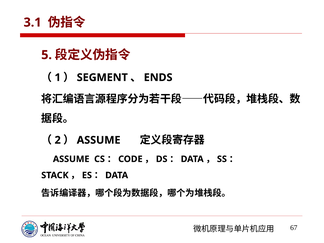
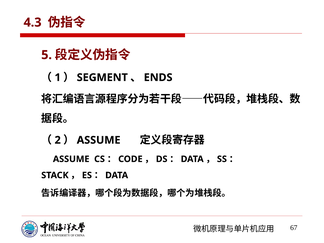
3.1: 3.1 -> 4.3
